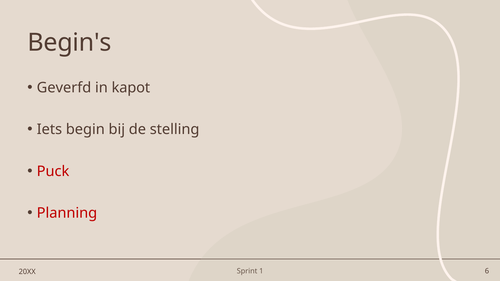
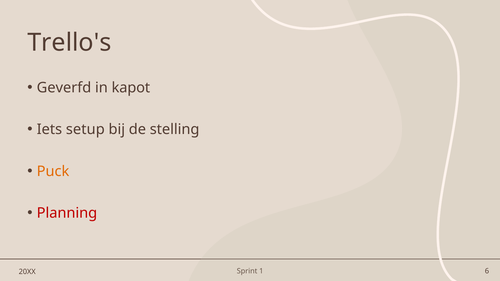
Begin's: Begin's -> Trello's
begin: begin -> setup
Puck colour: red -> orange
